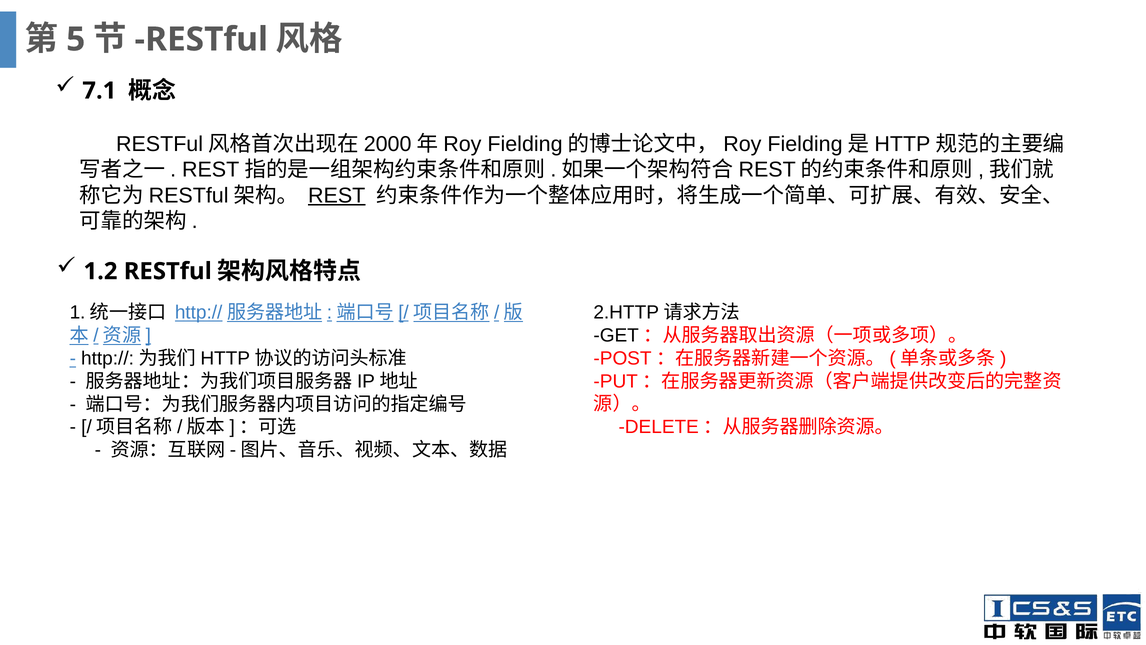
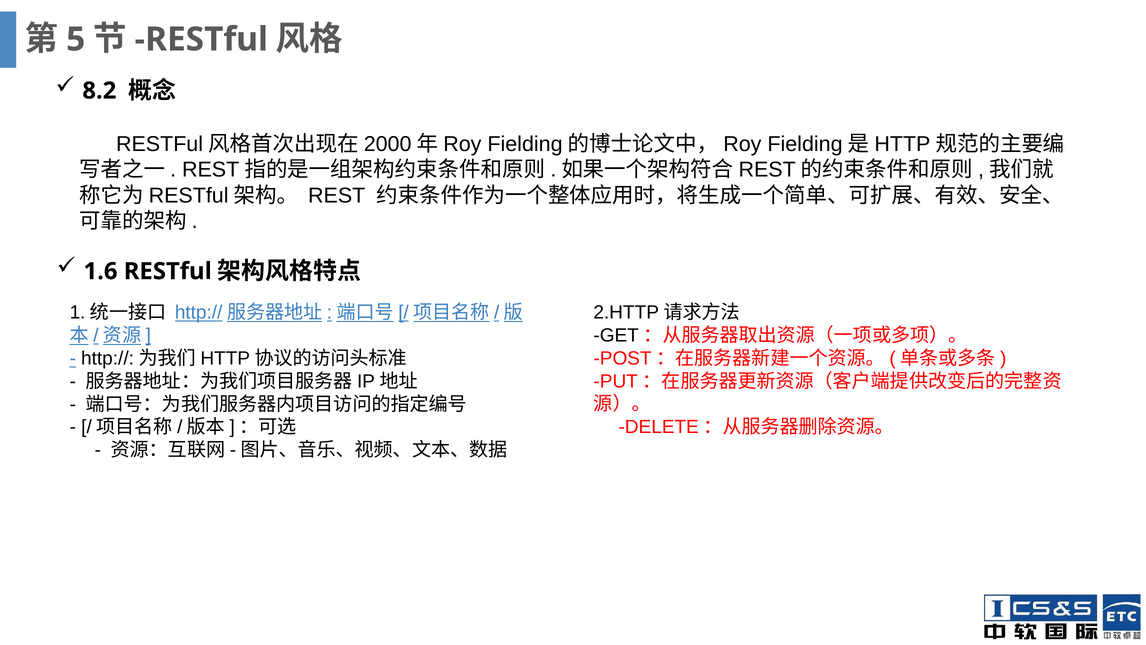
7.1: 7.1 -> 8.2
REST underline: present -> none
1.2: 1.2 -> 1.6
